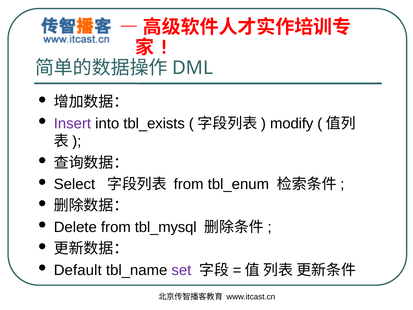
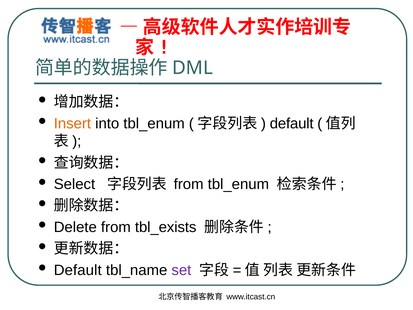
Insert colour: purple -> orange
into tbl_exists: tbl_exists -> tbl_enum
modify at (292, 123): modify -> default
tbl_mysql: tbl_mysql -> tbl_exists
